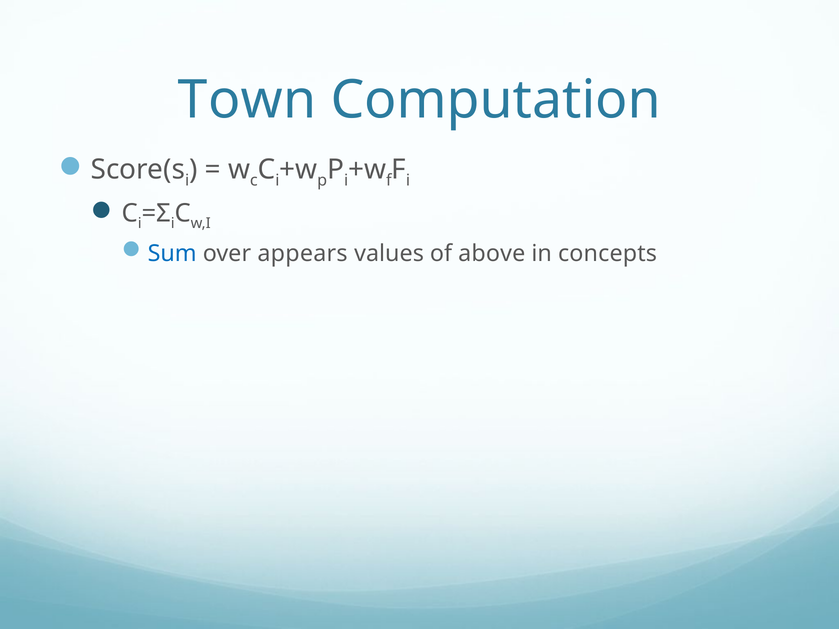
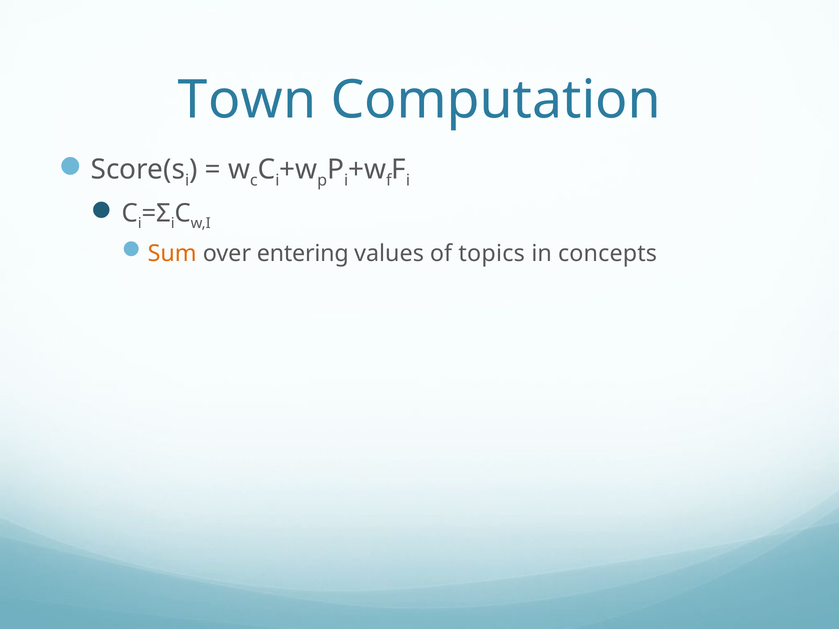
Sum colour: blue -> orange
appears: appears -> entering
above: above -> topics
